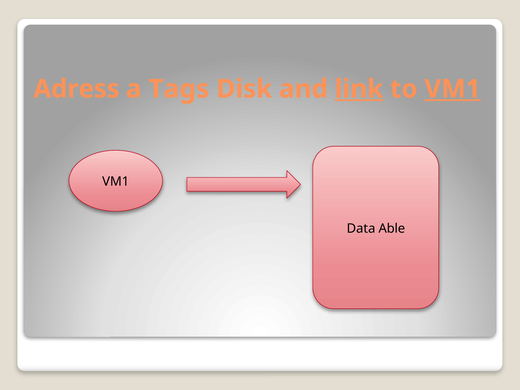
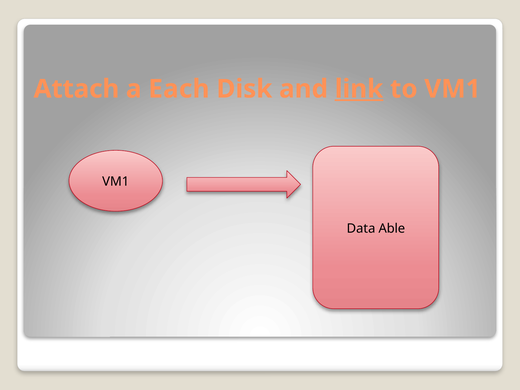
Adress: Adress -> Attach
Tags: Tags -> Each
VM1 at (452, 89) underline: present -> none
